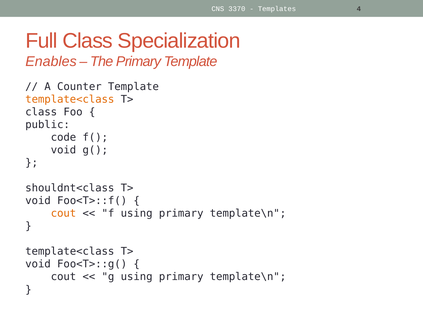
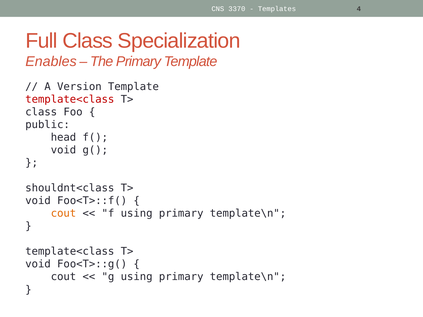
Counter: Counter -> Version
template<class at (70, 99) colour: orange -> red
code: code -> head
